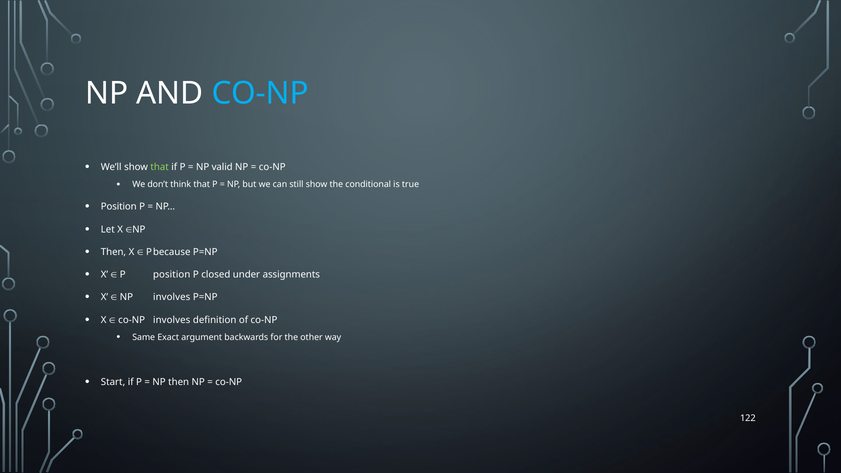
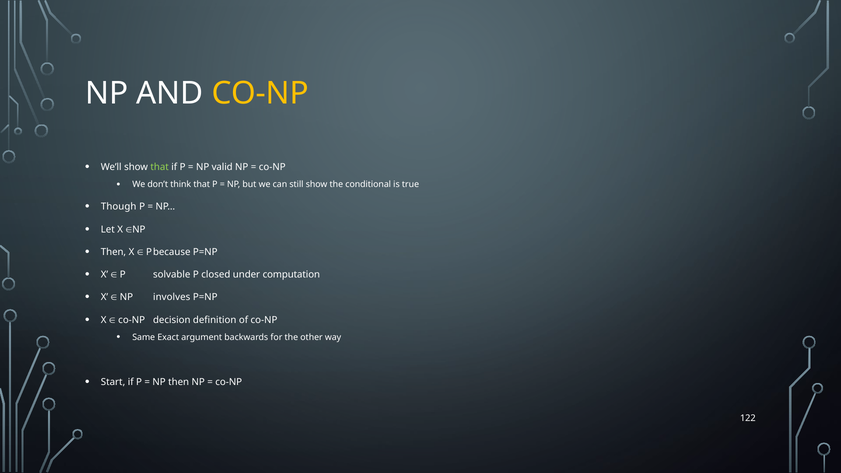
CO-NP at (260, 93) colour: light blue -> yellow
Position at (119, 207): Position -> Though
P position: position -> solvable
assignments: assignments -> computation
co-NP involves: involves -> decision
